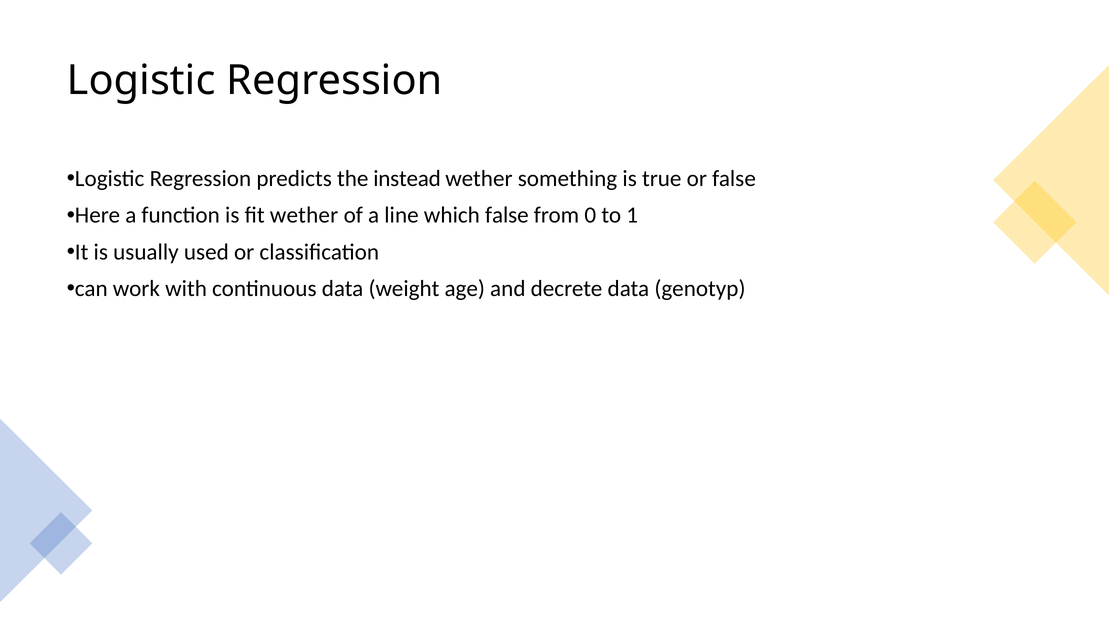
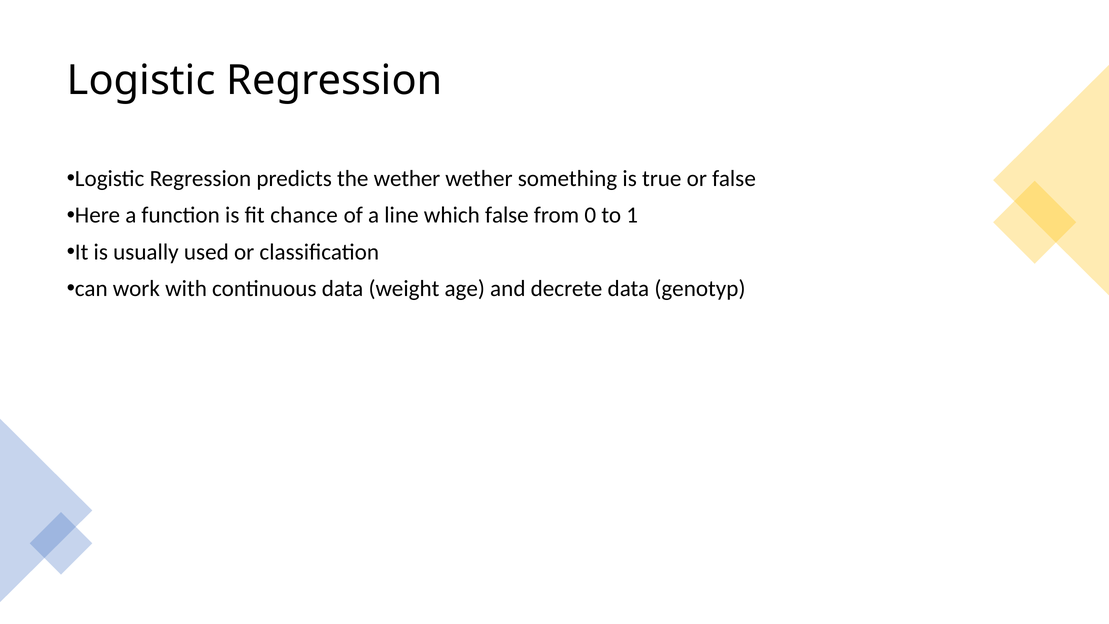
the instead: instead -> wether
fit wether: wether -> chance
